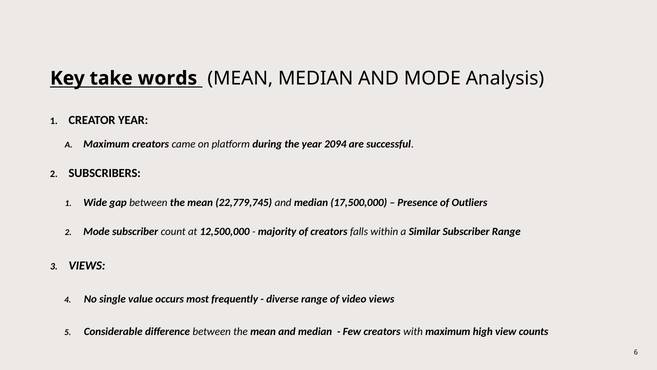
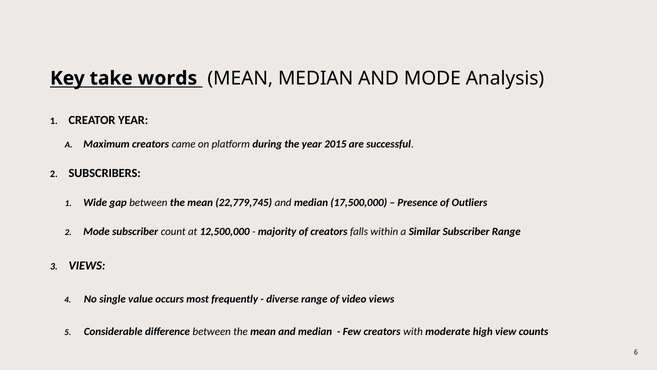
2094: 2094 -> 2015
with maximum: maximum -> moderate
